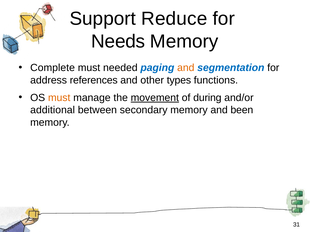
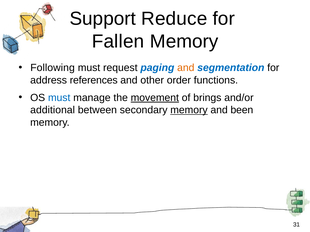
Needs: Needs -> Fallen
Complete: Complete -> Following
needed: needed -> request
types: types -> order
must at (59, 98) colour: orange -> blue
during: during -> brings
memory at (189, 110) underline: none -> present
